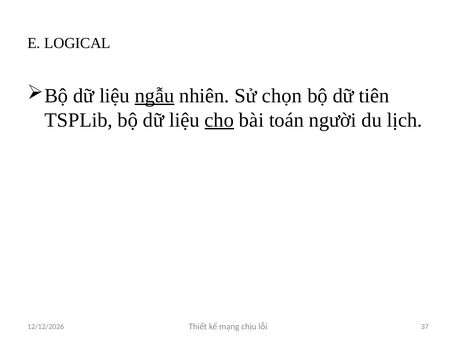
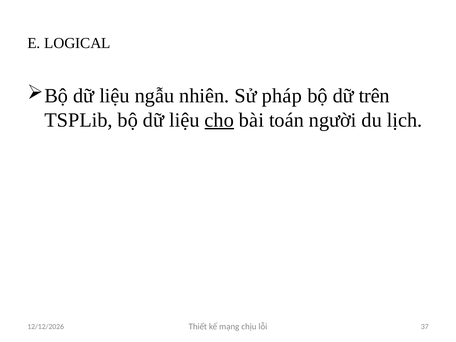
ngẫu underline: present -> none
chọn: chọn -> pháp
tiên: tiên -> trên
